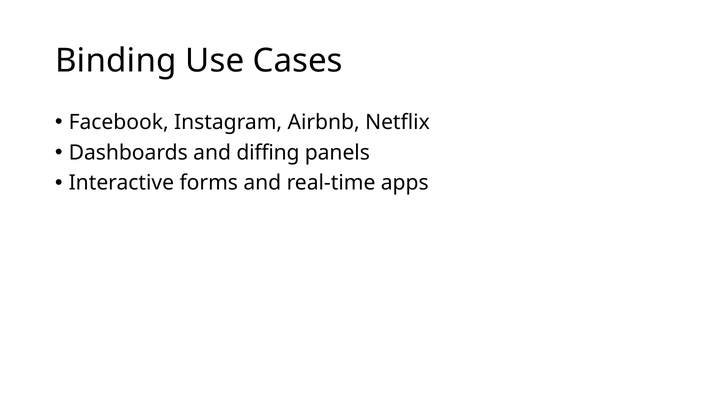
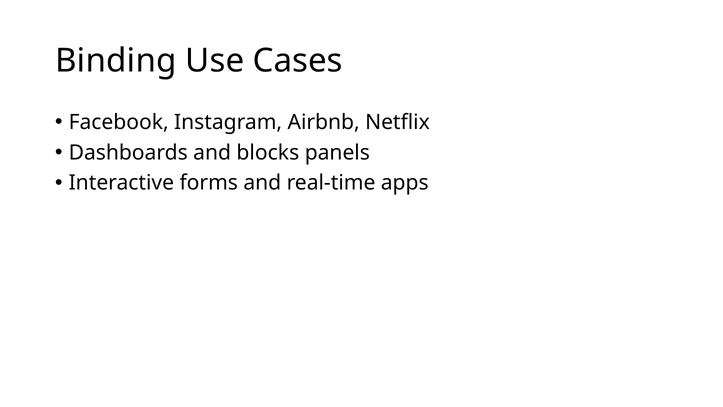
diffing: diffing -> blocks
